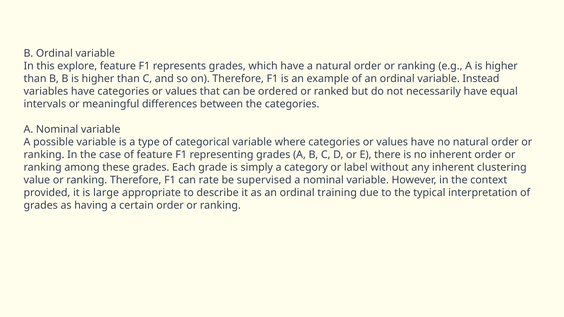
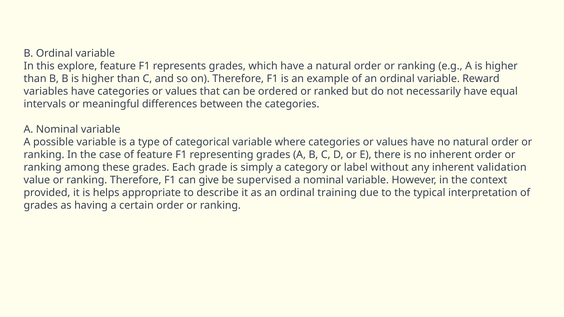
Instead: Instead -> Reward
clustering: clustering -> validation
rate: rate -> give
large: large -> helps
